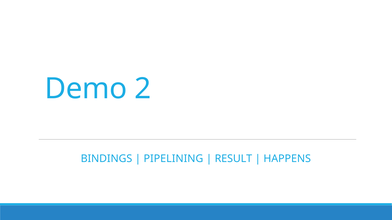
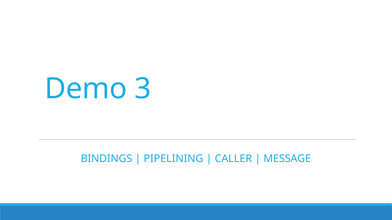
2: 2 -> 3
RESULT: RESULT -> CALLER
HAPPENS: HAPPENS -> MESSAGE
